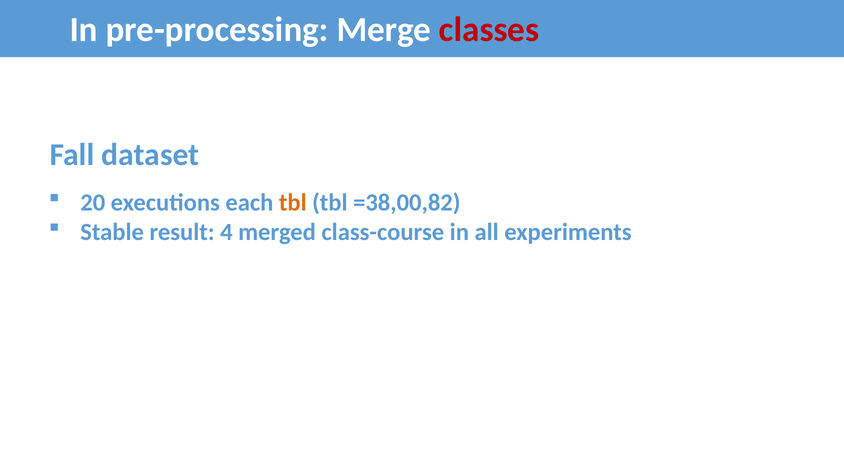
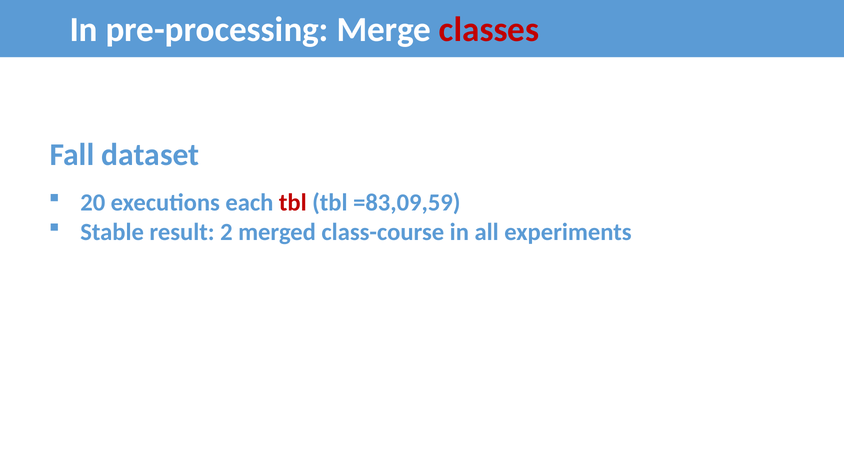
tbl at (293, 202) colour: orange -> red
=38,00,82: =38,00,82 -> =83,09,59
4: 4 -> 2
